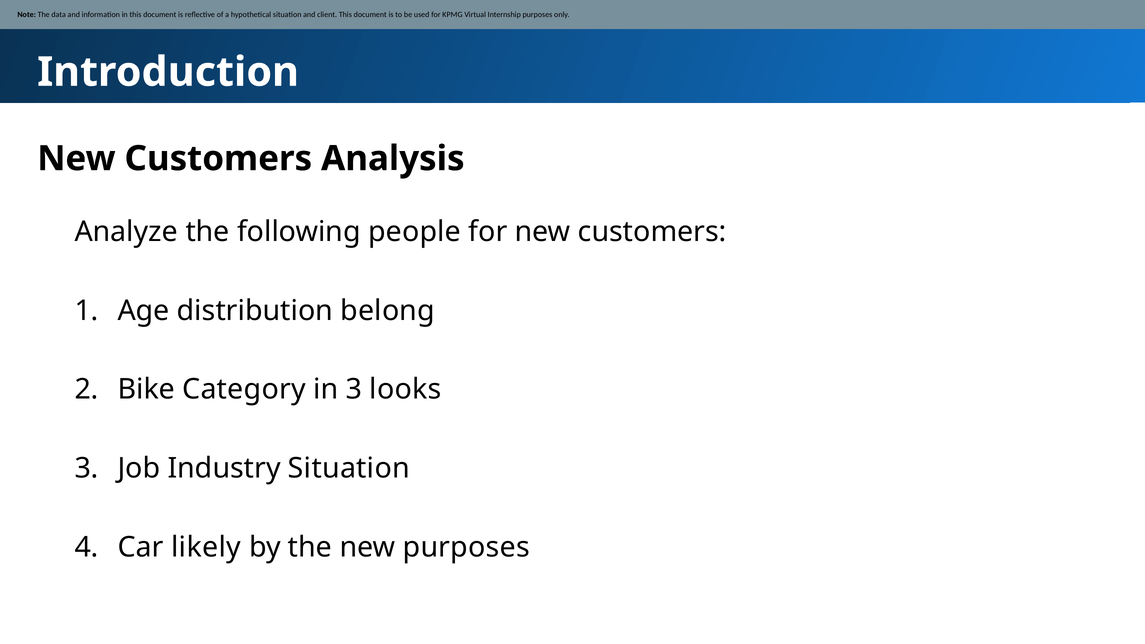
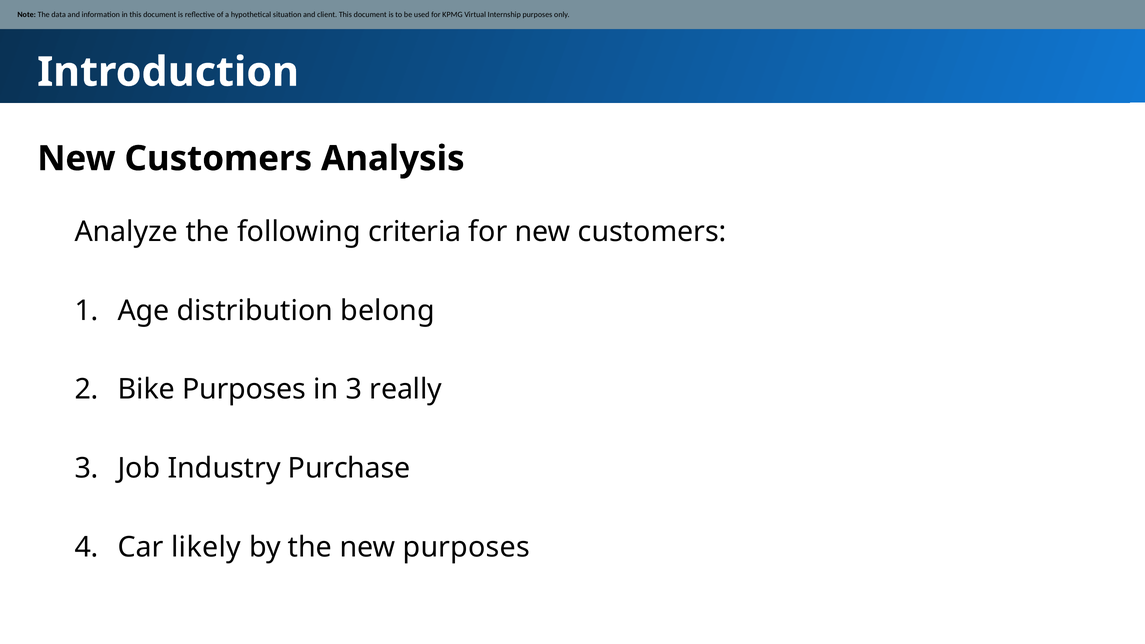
people: people -> criteria
Bike Category: Category -> Purposes
looks: looks -> really
Industry Situation: Situation -> Purchase
